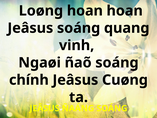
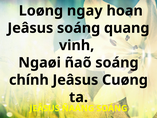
Loøng hoan: hoan -> ngay
